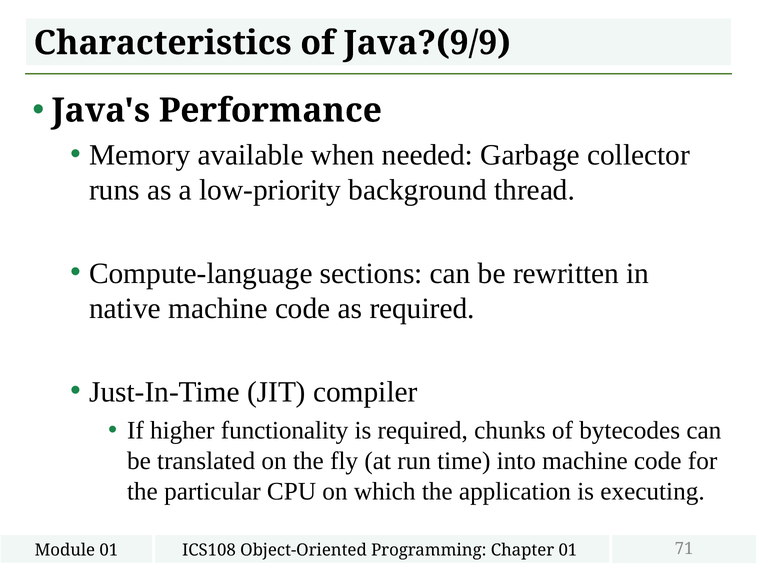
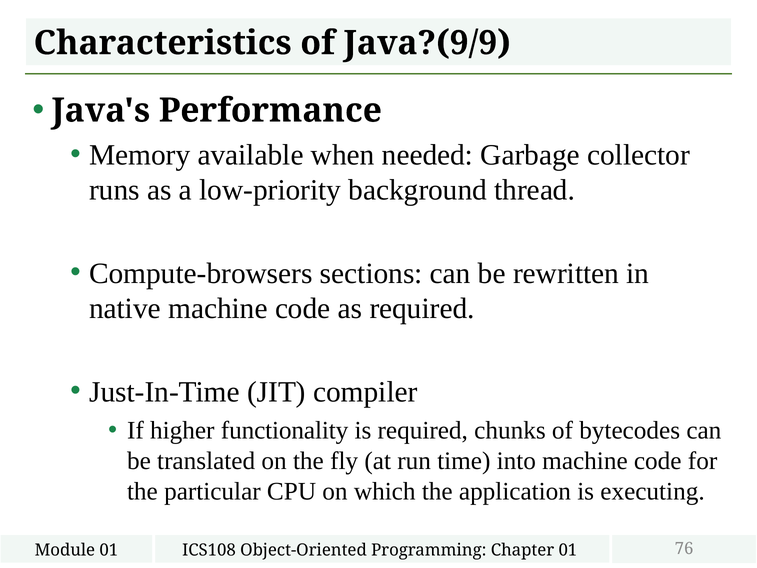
Compute-language: Compute-language -> Compute-browsers
71: 71 -> 76
